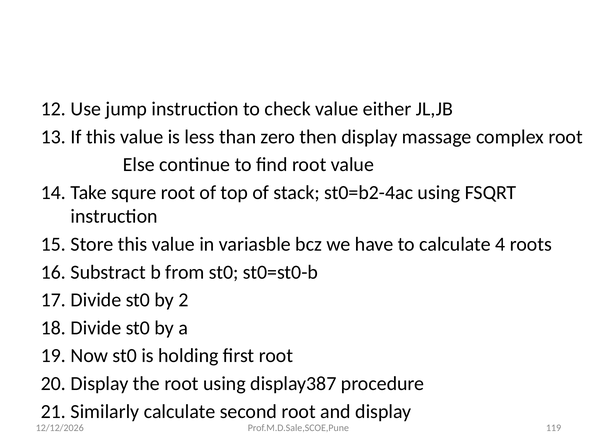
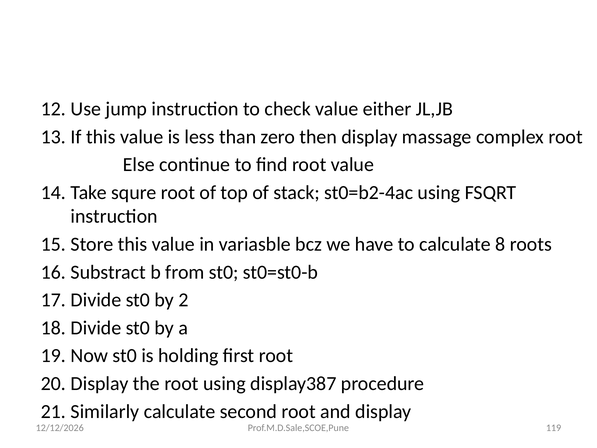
4: 4 -> 8
